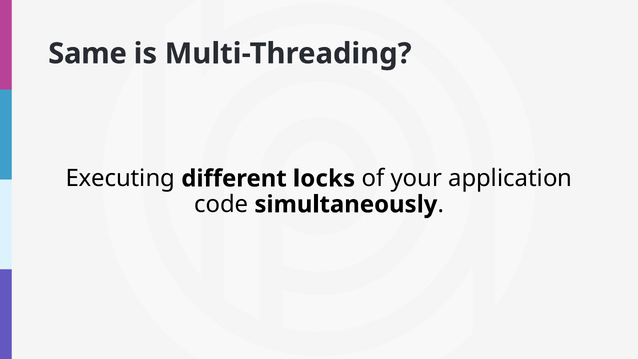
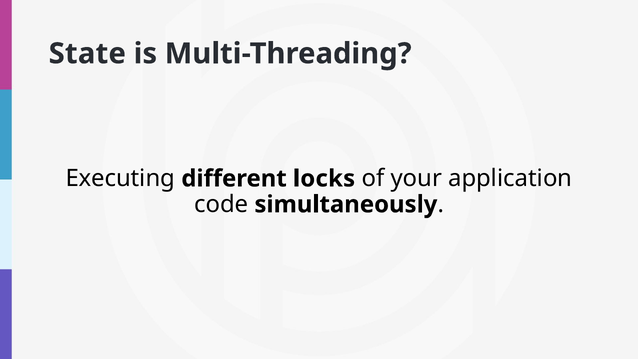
Same: Same -> State
